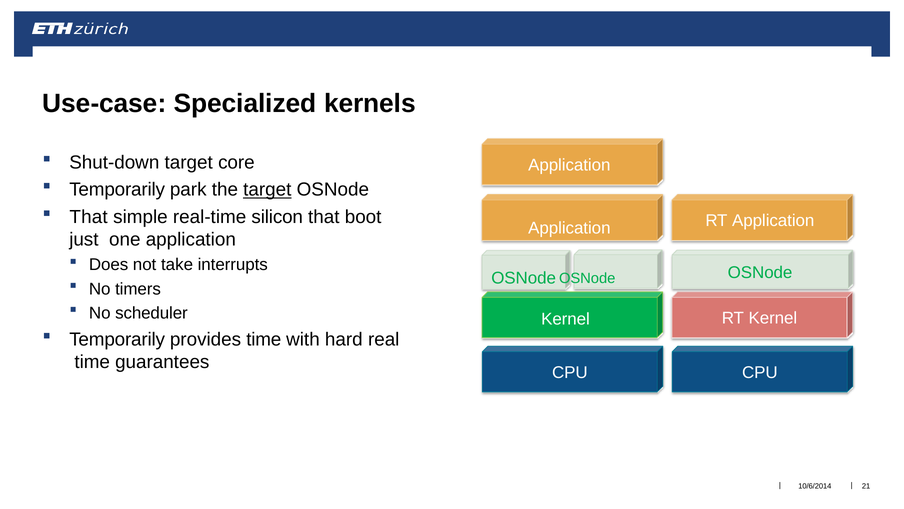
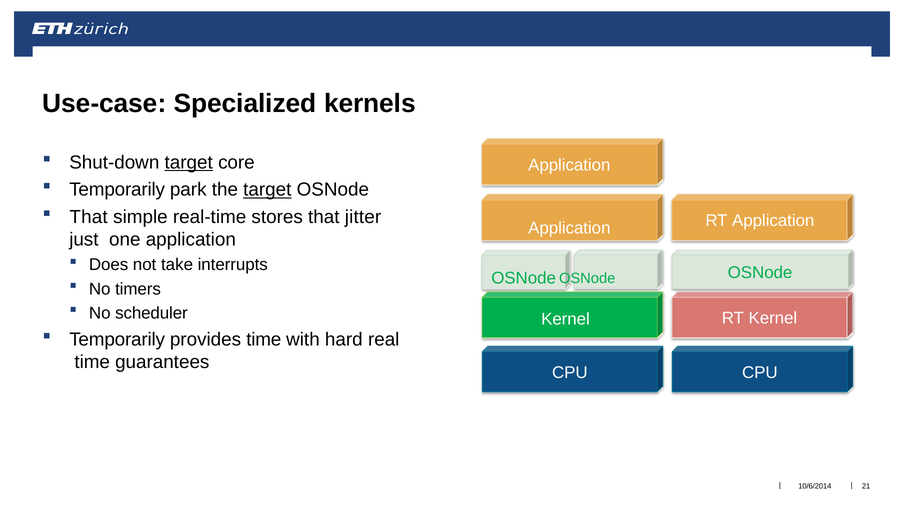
target at (189, 162) underline: none -> present
silicon: silicon -> stores
boot: boot -> jitter
